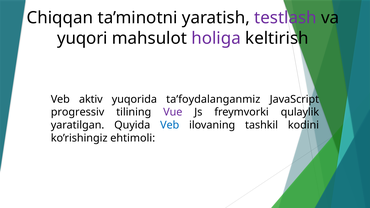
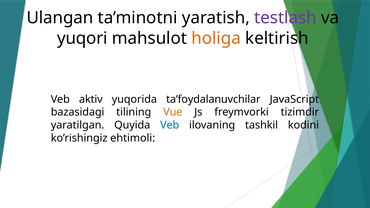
Chiqqan: Chiqqan -> Ulangan
holiga colour: purple -> orange
ta’foydalanganmiz: ta’foydalanganmiz -> ta’foydalanuvchilar
progressiv: progressiv -> bazasidagi
Vue colour: purple -> orange
qulaylik: qulaylik -> tizimdir
